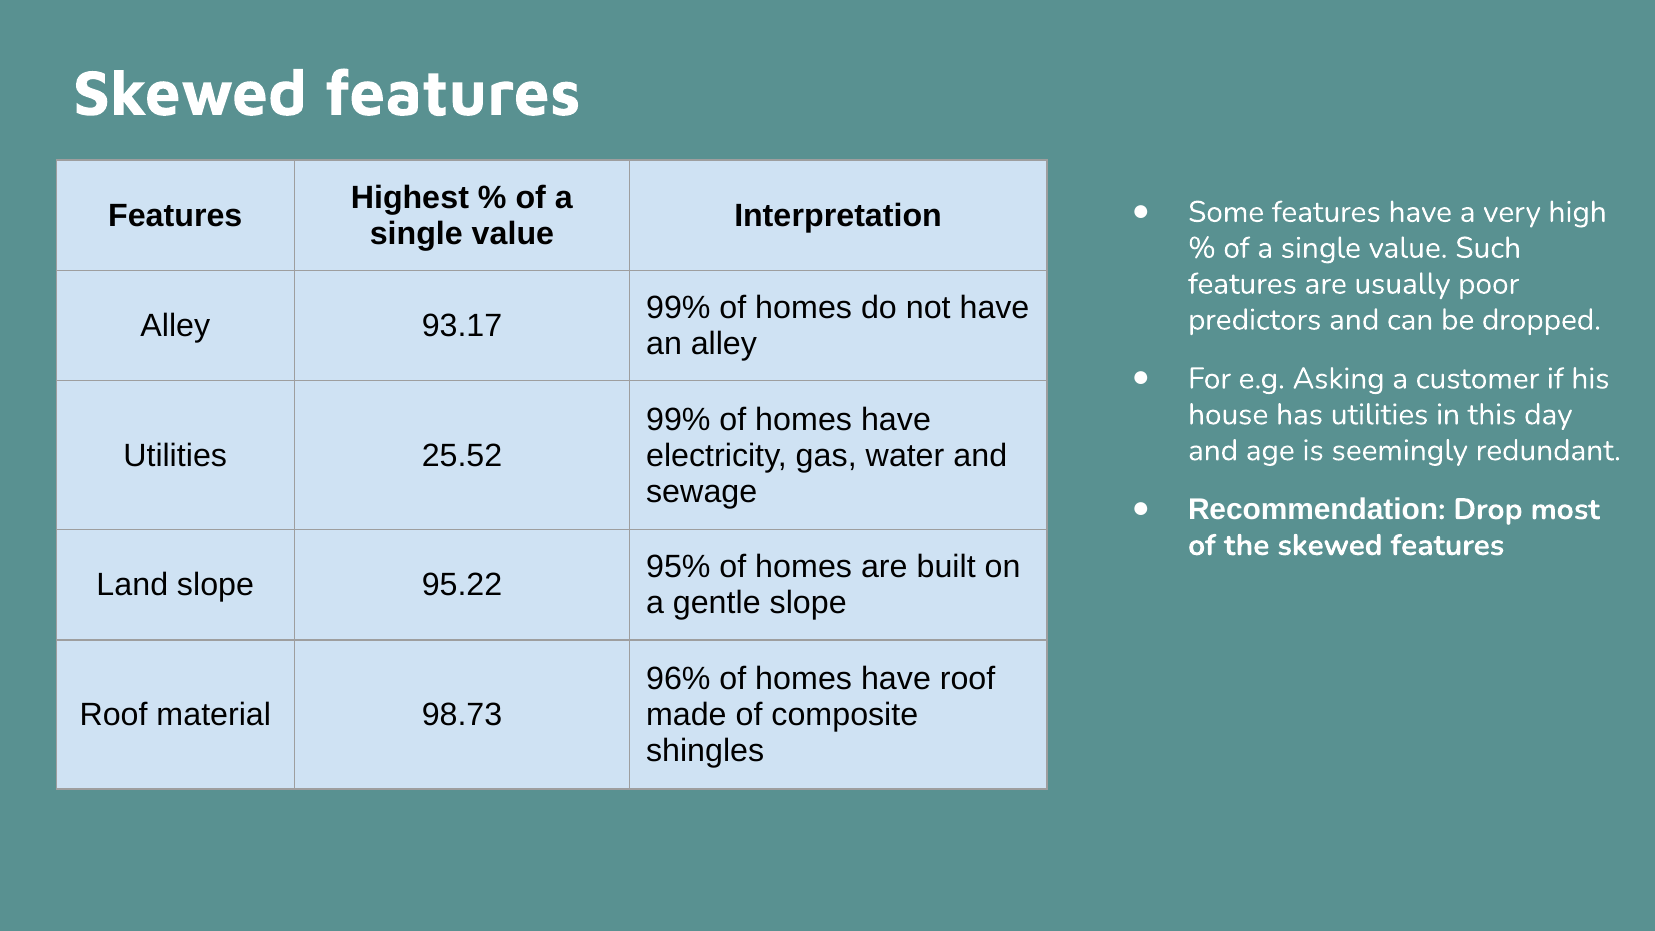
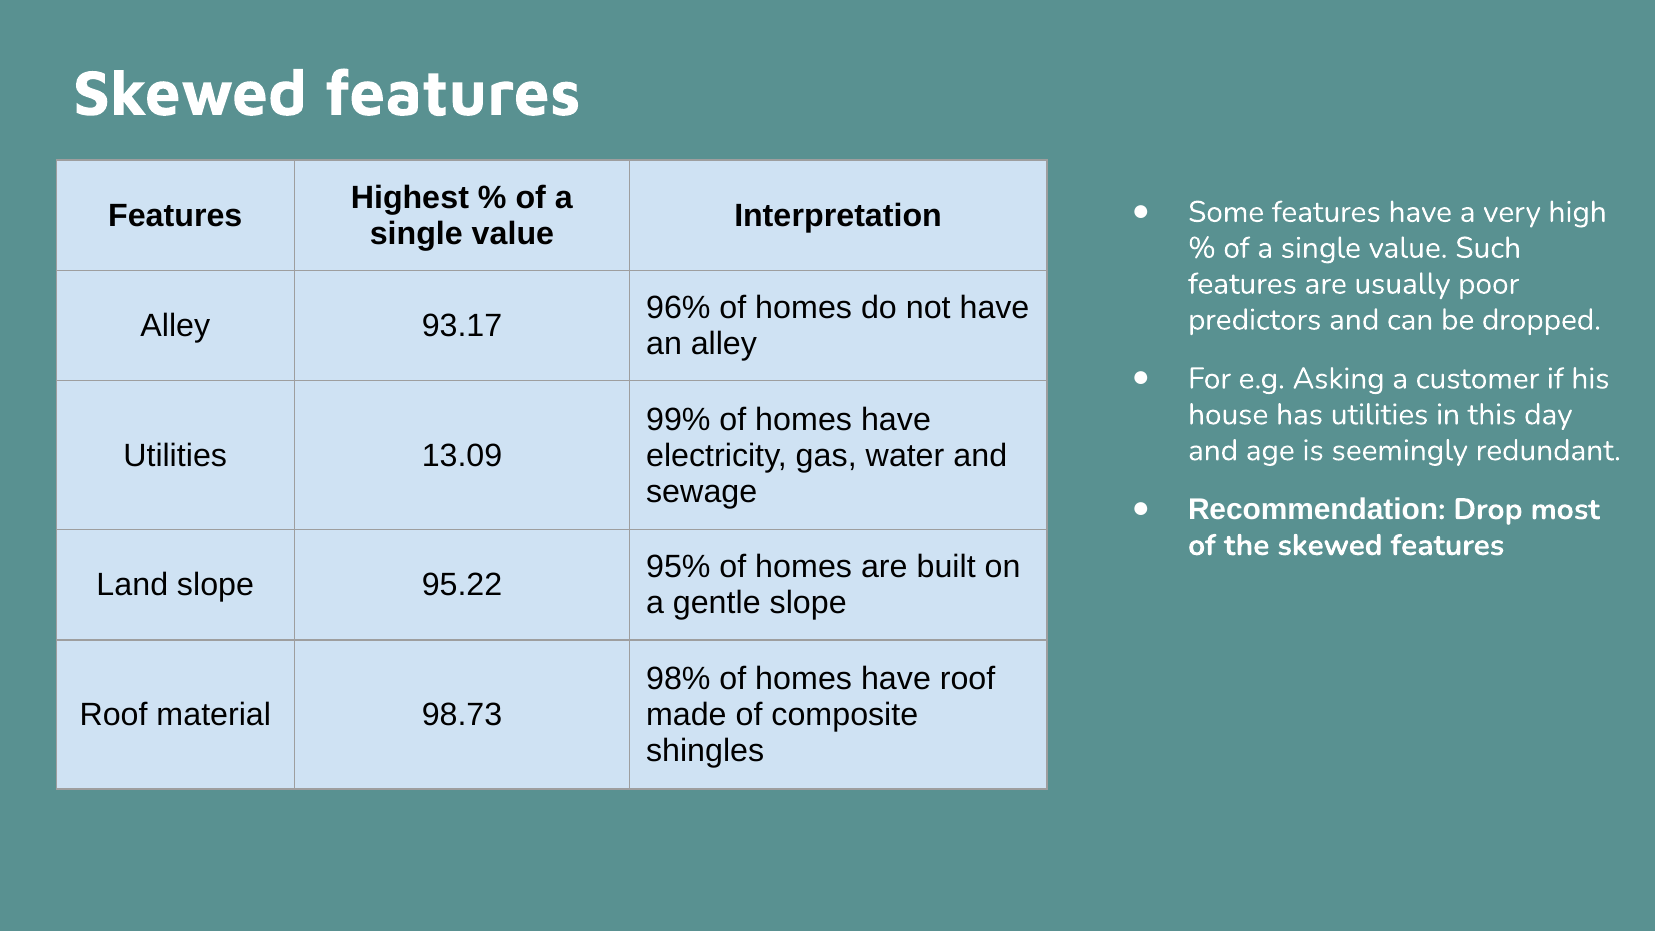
99% at (678, 308): 99% -> 96%
25.52: 25.52 -> 13.09
96%: 96% -> 98%
